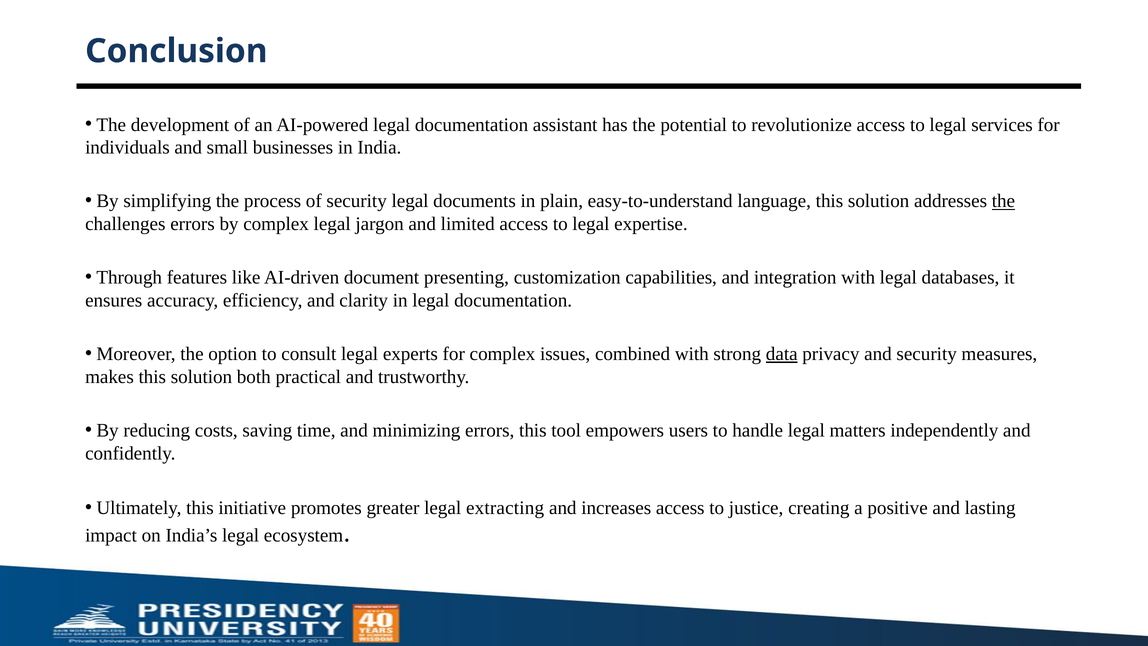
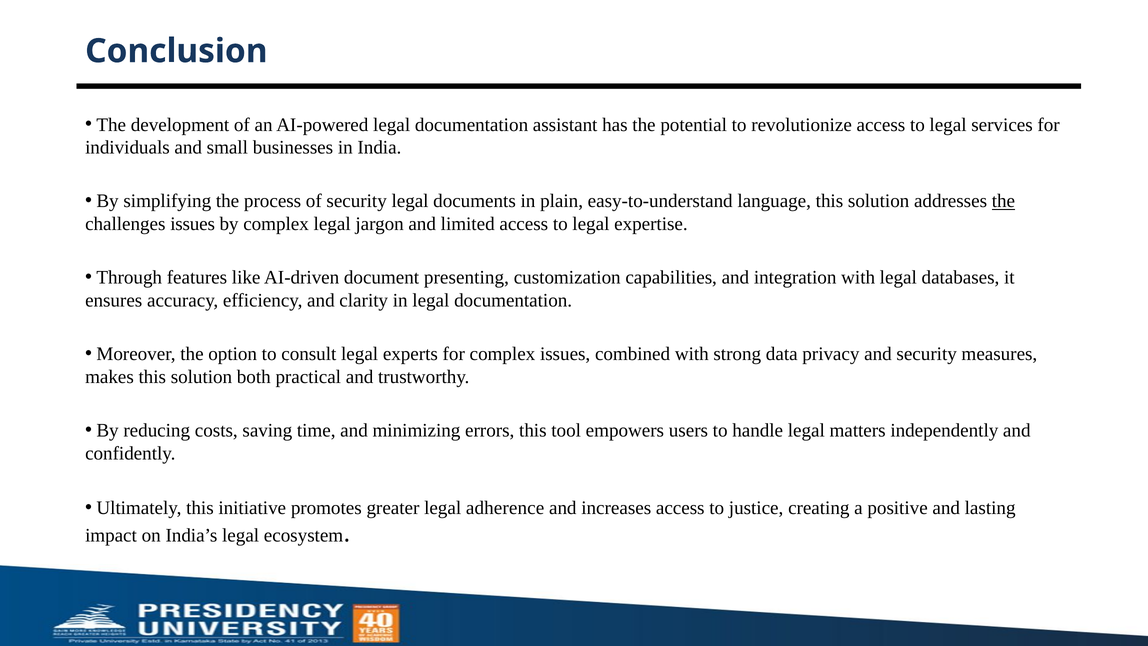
challenges errors: errors -> issues
data underline: present -> none
extracting: extracting -> adherence
